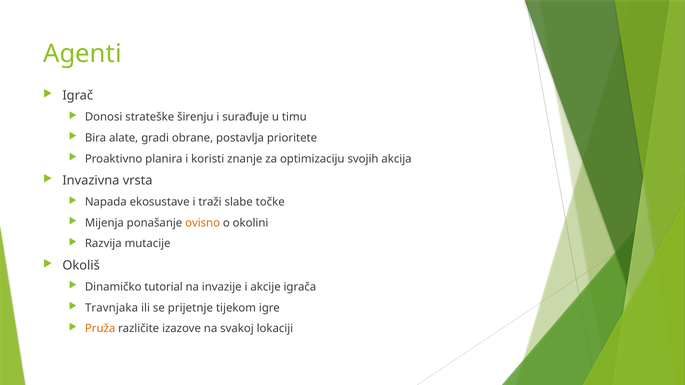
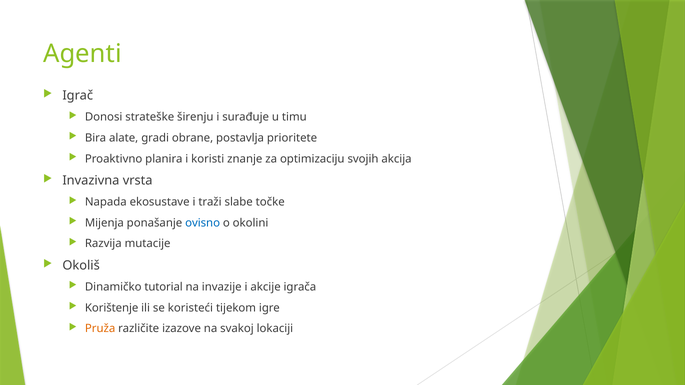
ovisno colour: orange -> blue
Travnjaka: Travnjaka -> Korištenje
prijetnje: prijetnje -> koristeći
